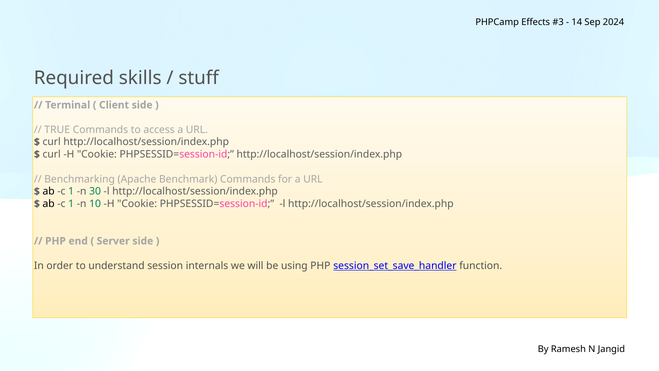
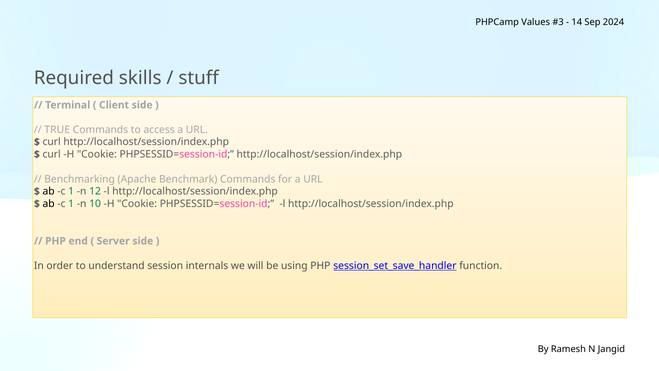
Effects: Effects -> Values
30: 30 -> 12
